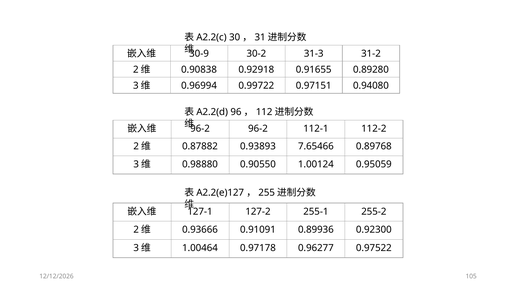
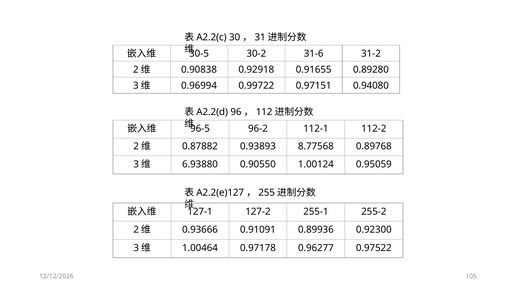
30-9: 30-9 -> 30-5
31-3: 31-3 -> 31-6
96-2 at (200, 129): 96-2 -> 96-5
7.65466: 7.65466 -> 8.77568
0.98880: 0.98880 -> 6.93880
